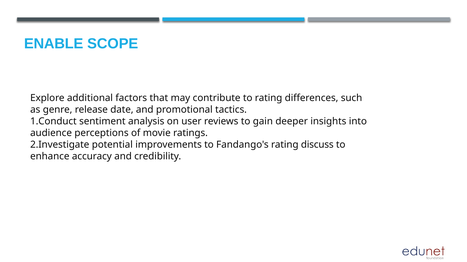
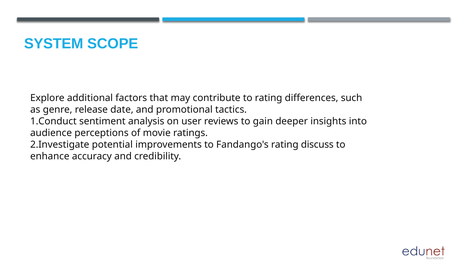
ENABLE: ENABLE -> SYSTEM
